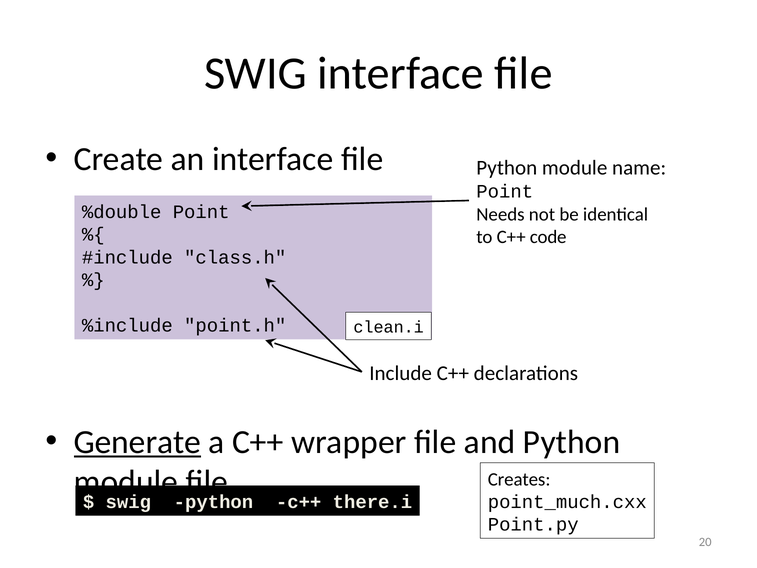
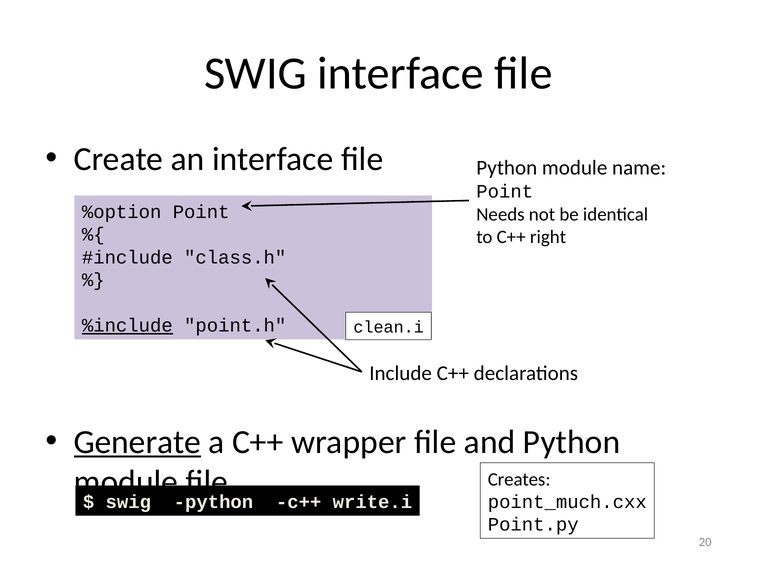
%double: %double -> %option
code: code -> right
%include underline: none -> present
there.i: there.i -> write.i
